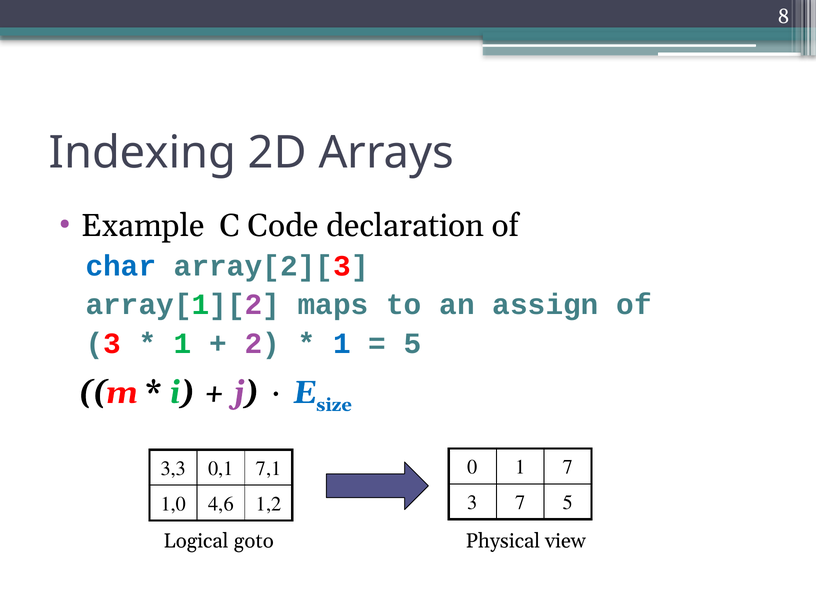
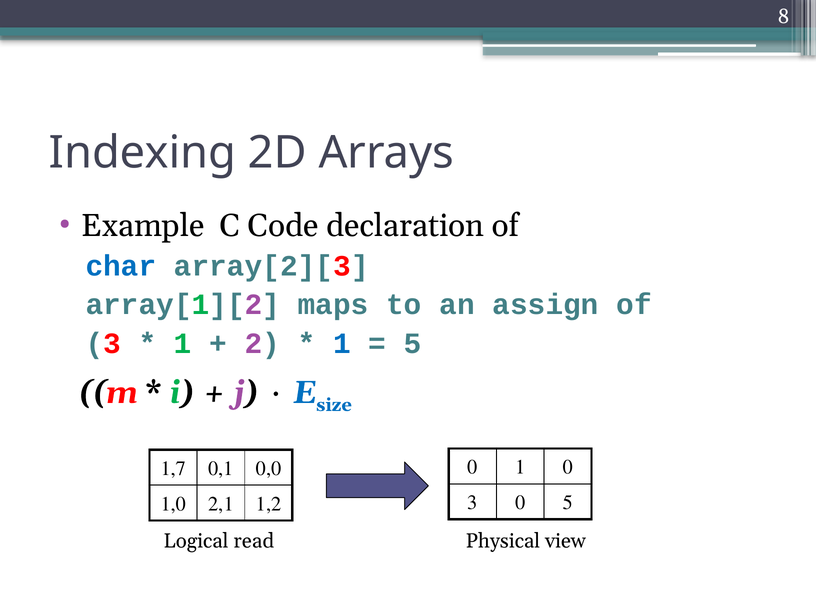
1 7: 7 -> 0
3,3: 3,3 -> 1,7
7,1: 7,1 -> 0,0
3 7: 7 -> 0
4,6: 4,6 -> 2,1
goto: goto -> read
